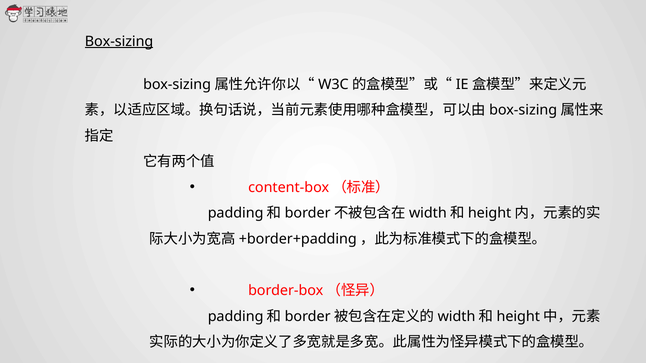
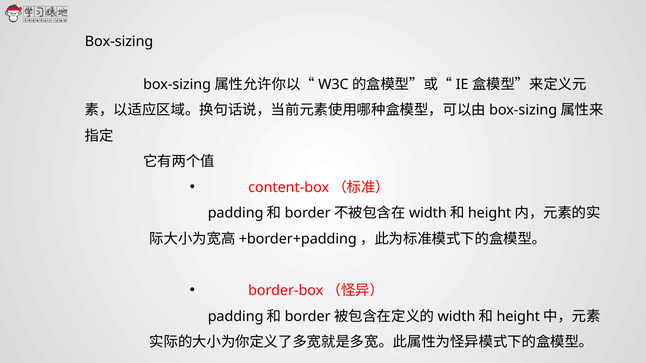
Box-sizing underline: present -> none
